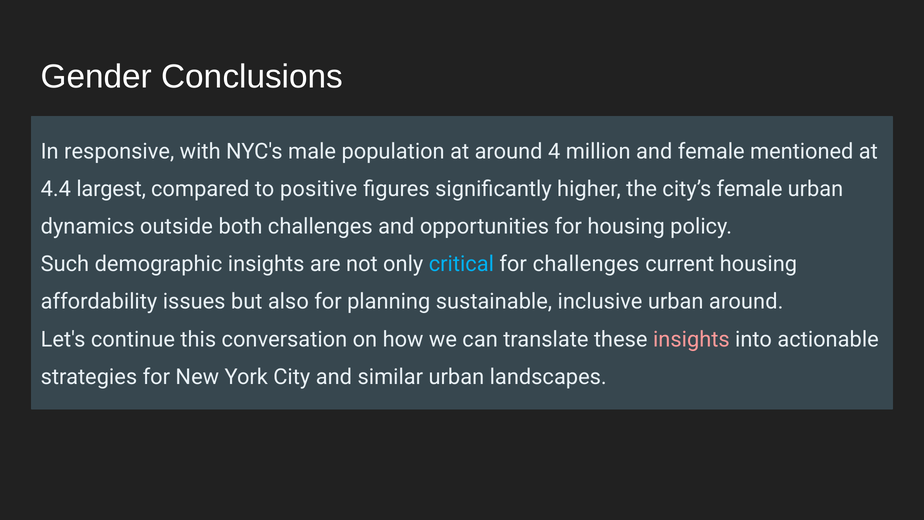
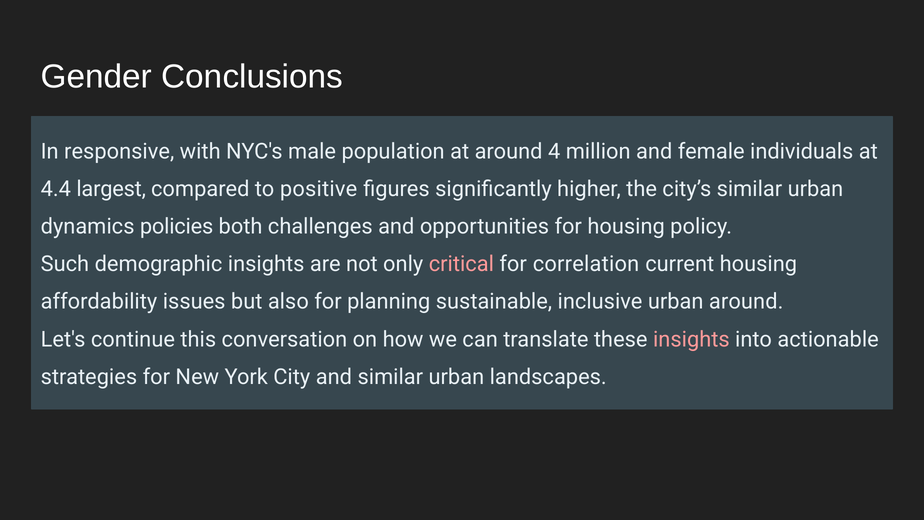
mentioned: mentioned -> individuals
city’s female: female -> similar
outside: outside -> policies
critical colour: light blue -> pink
for challenges: challenges -> correlation
